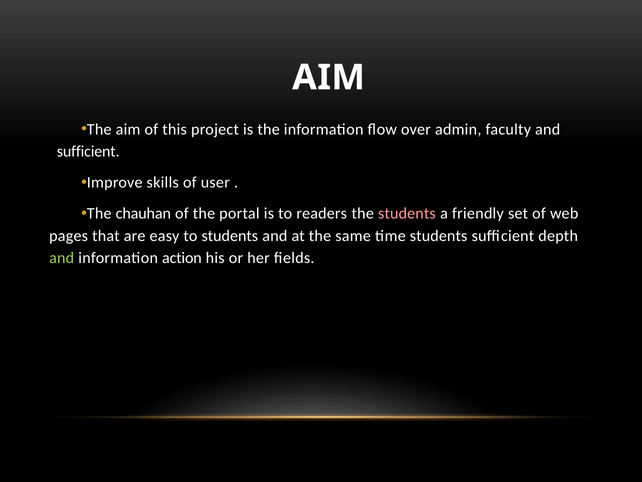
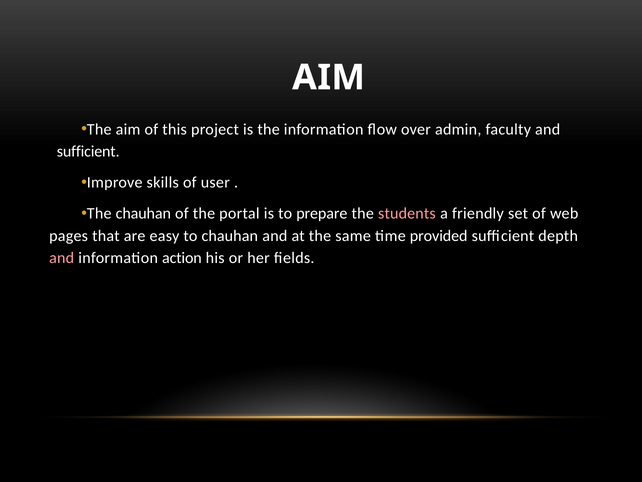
readers: readers -> prepare
to students: students -> chauhan
time students: students -> provided
and at (62, 258) colour: light green -> pink
